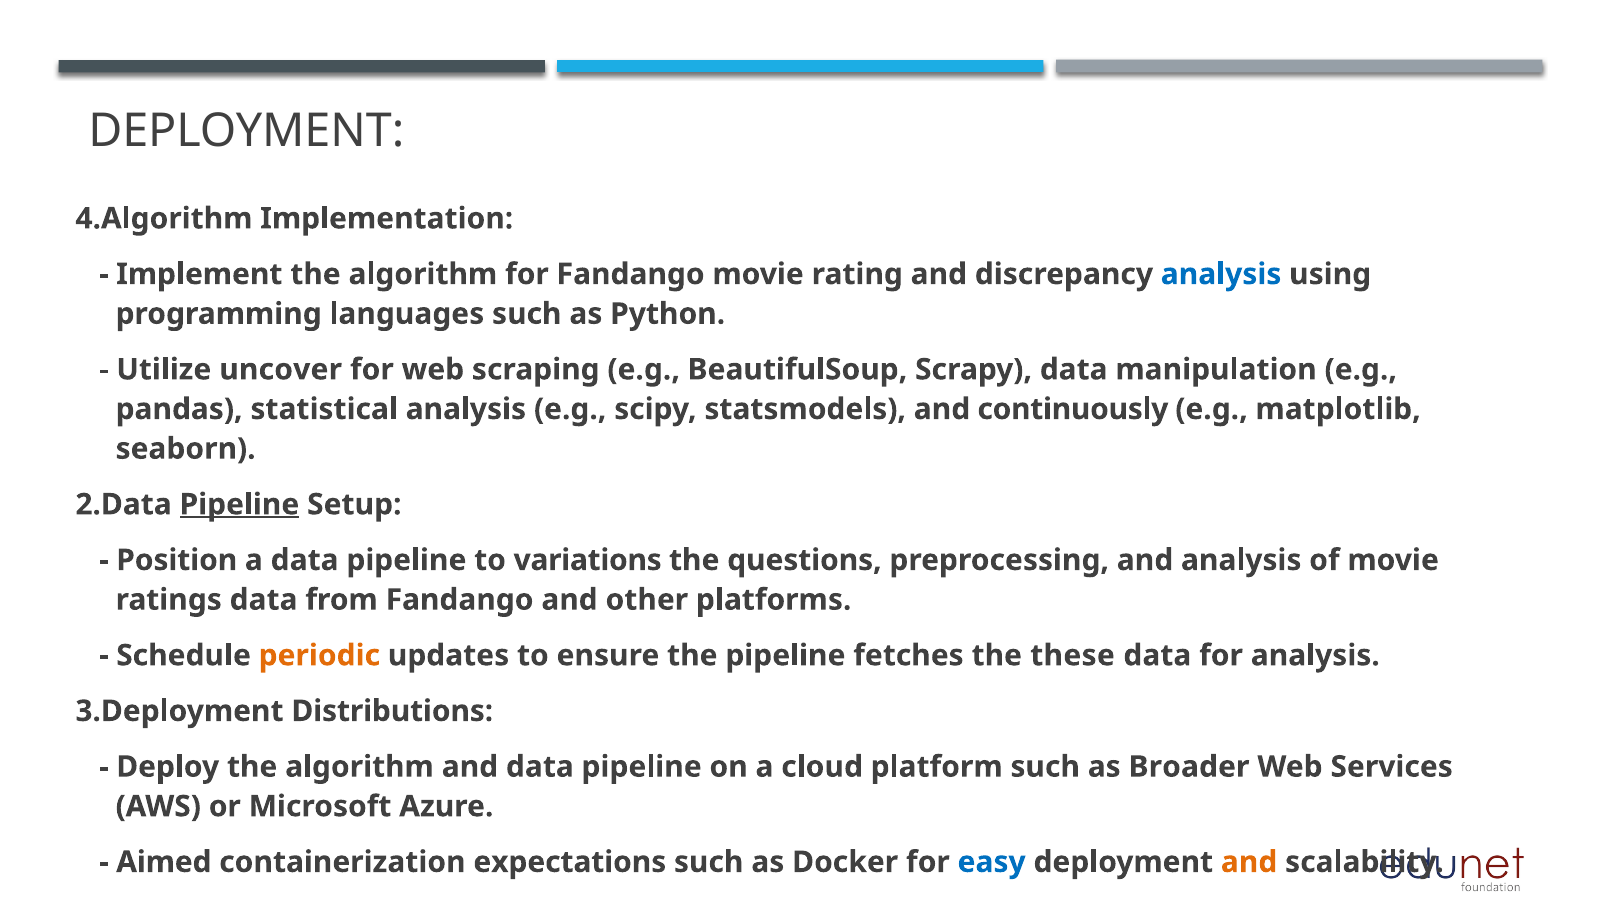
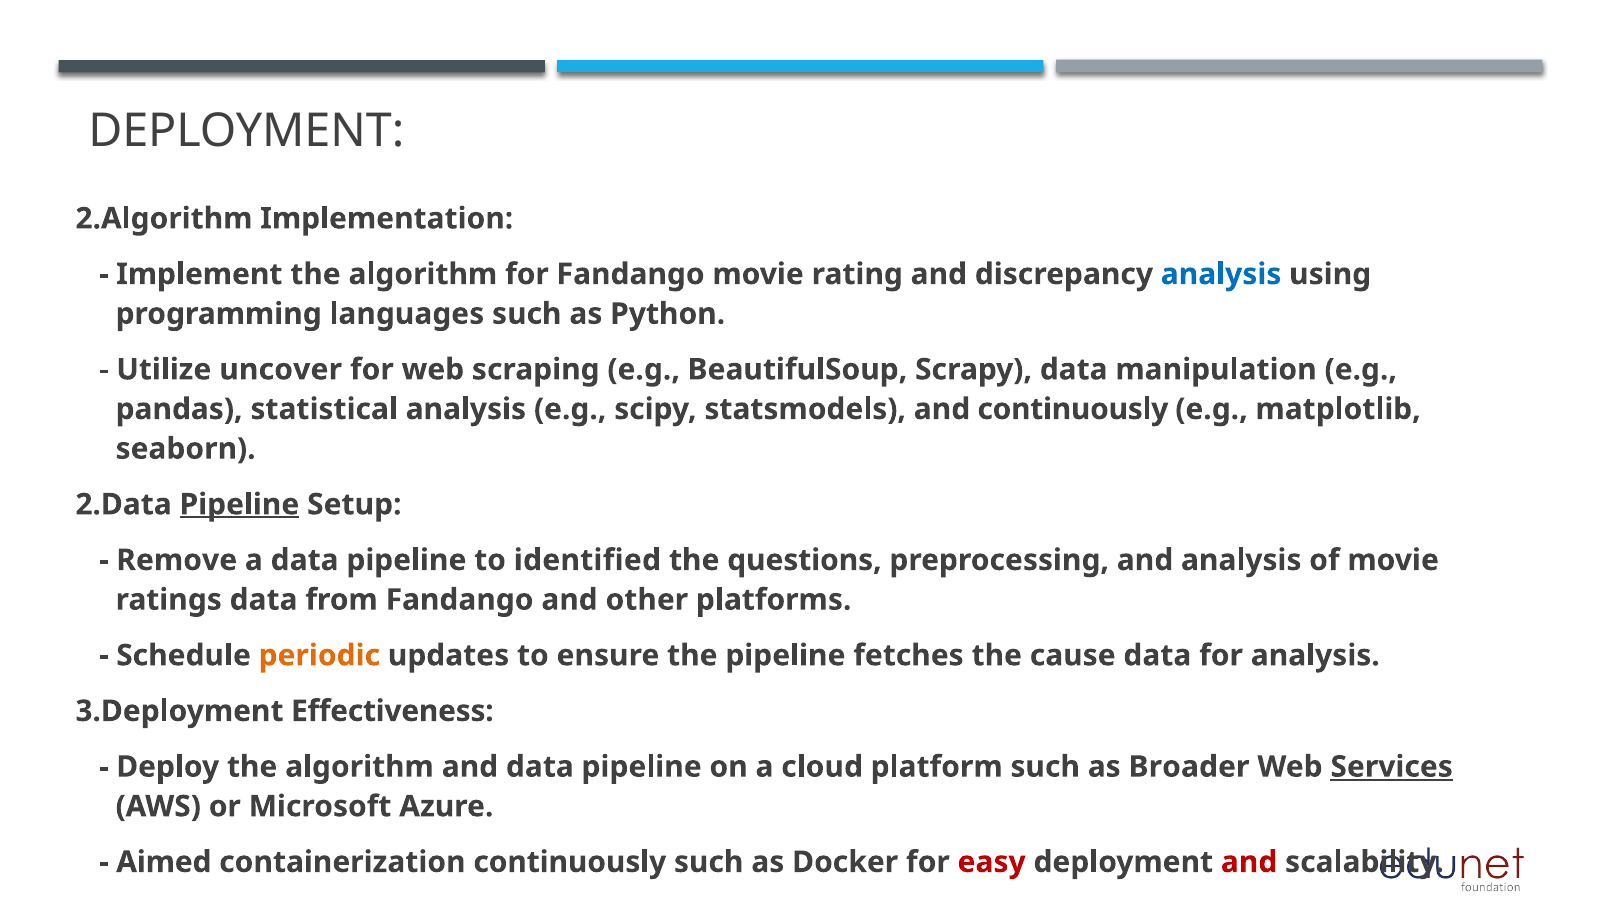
4.Algorithm: 4.Algorithm -> 2.Algorithm
Position: Position -> Remove
variations: variations -> identified
these: these -> cause
Distributions: Distributions -> Effectiveness
Services underline: none -> present
containerization expectations: expectations -> continuously
easy colour: blue -> red
and at (1249, 862) colour: orange -> red
